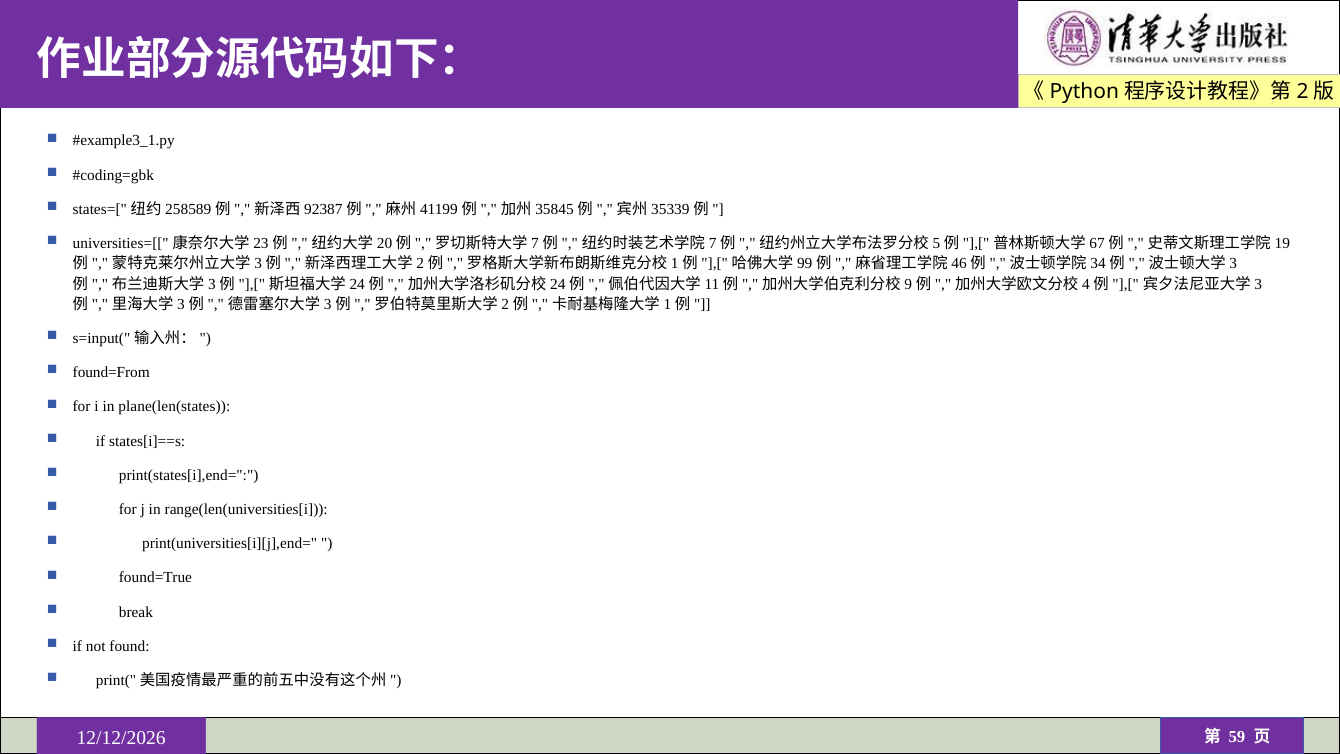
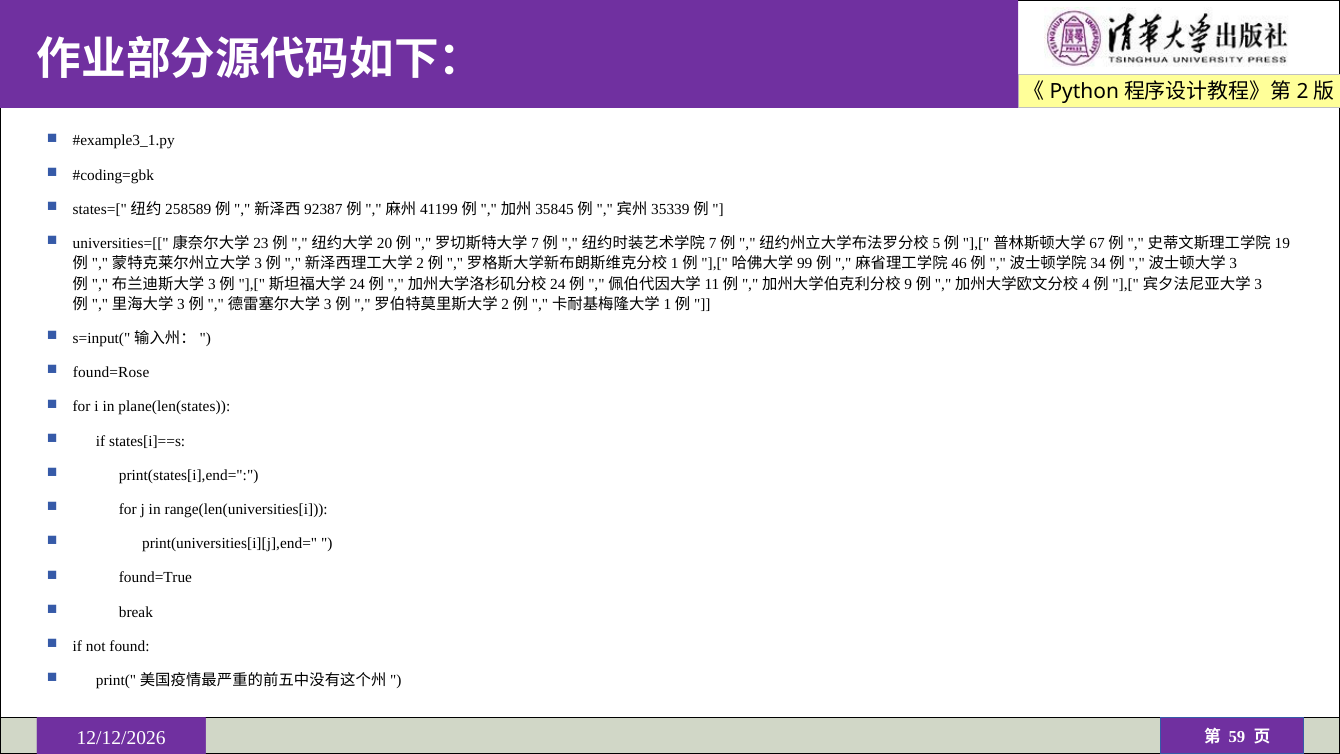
found=From: found=From -> found=Rose
